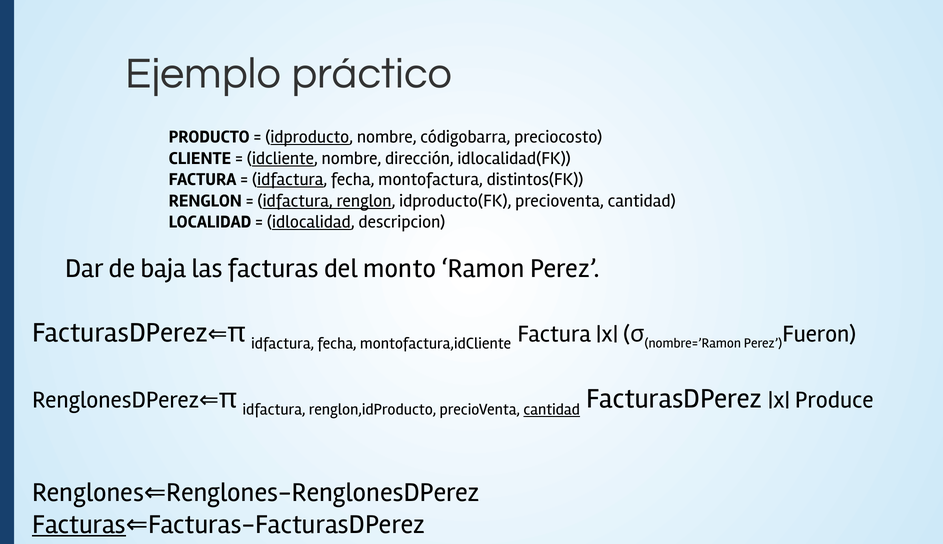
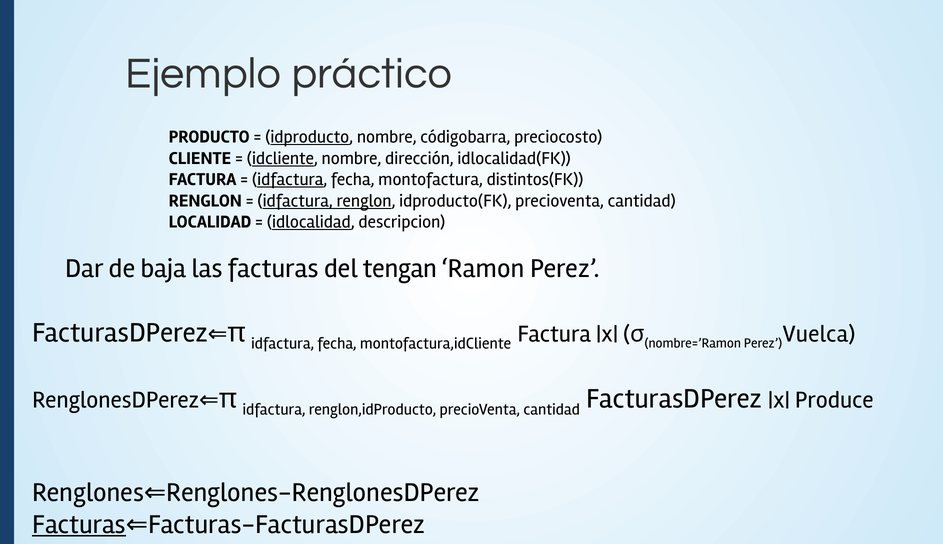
monto: monto -> tengan
Fueron: Fueron -> Vuelca
cantidad at (552, 409) underline: present -> none
